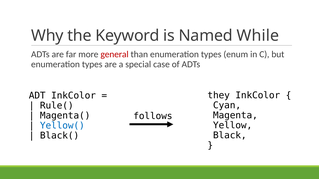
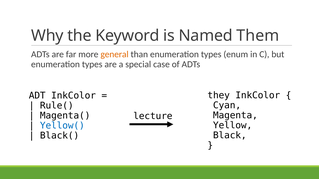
While: While -> Them
general colour: red -> orange
follows: follows -> lecture
